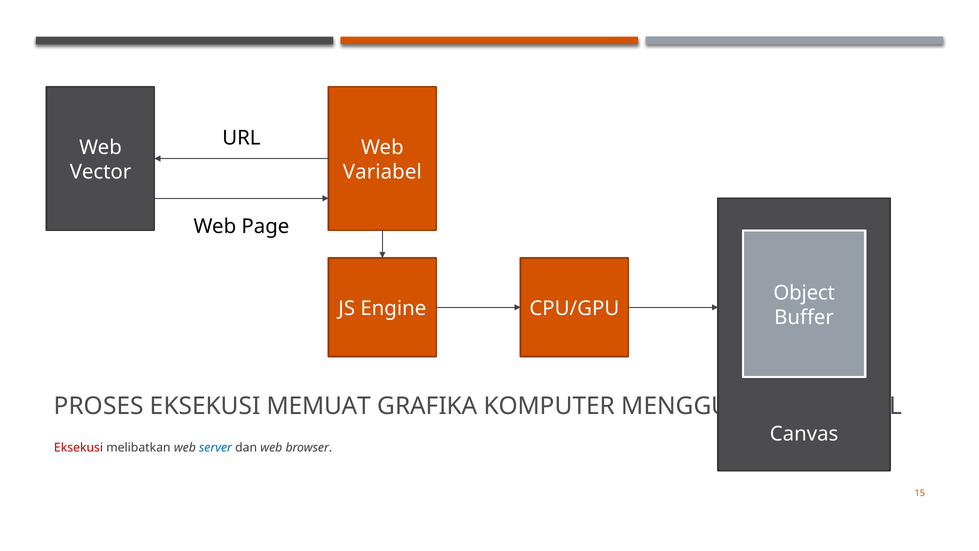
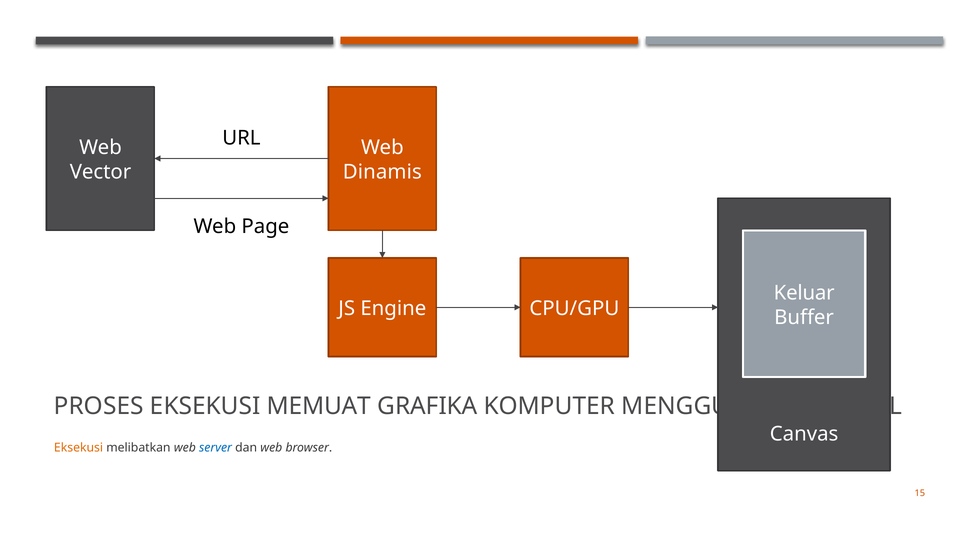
Variabel: Variabel -> Dinamis
Object: Object -> Keluar
Eksekusi at (79, 447) colour: red -> orange
